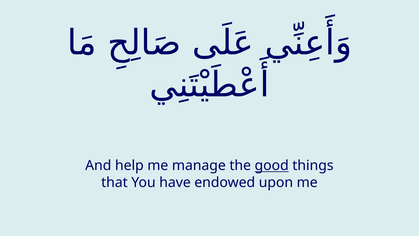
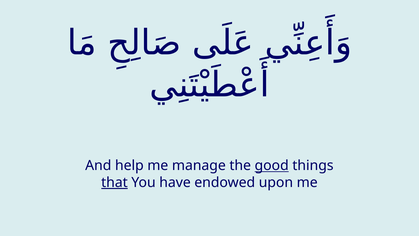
that underline: none -> present
